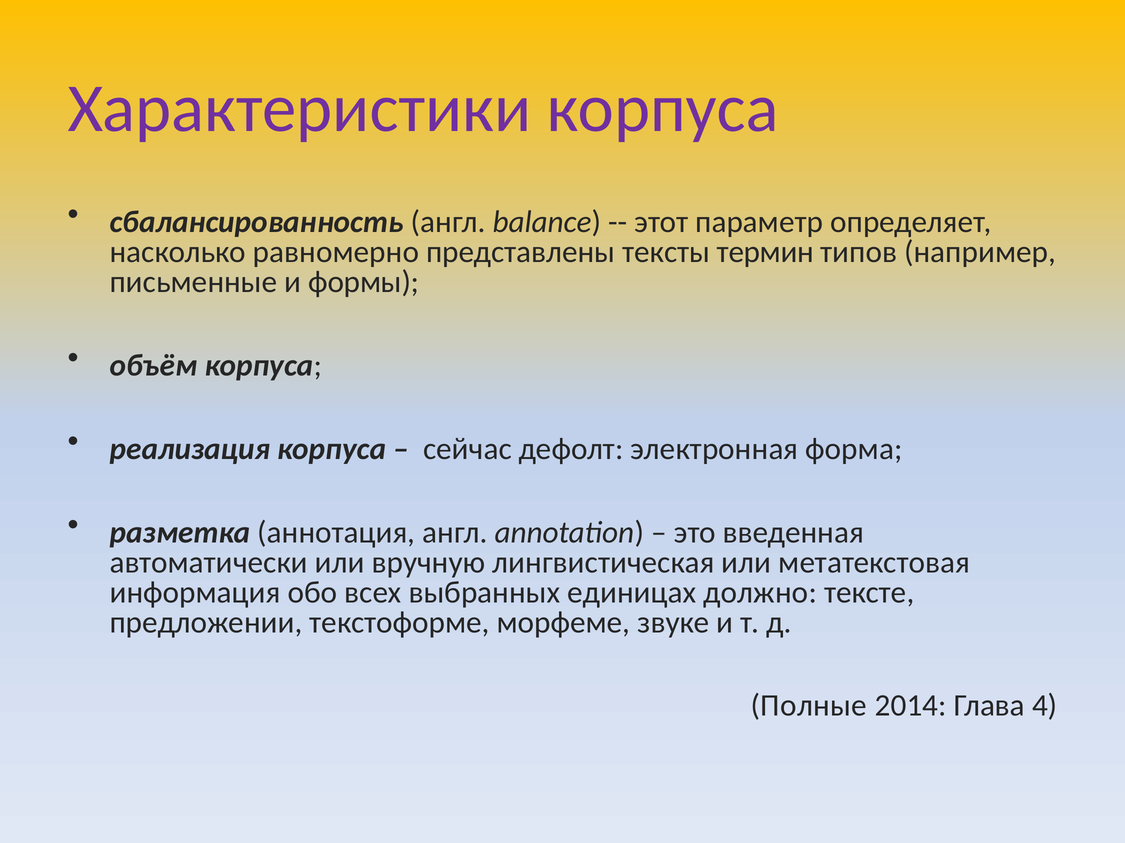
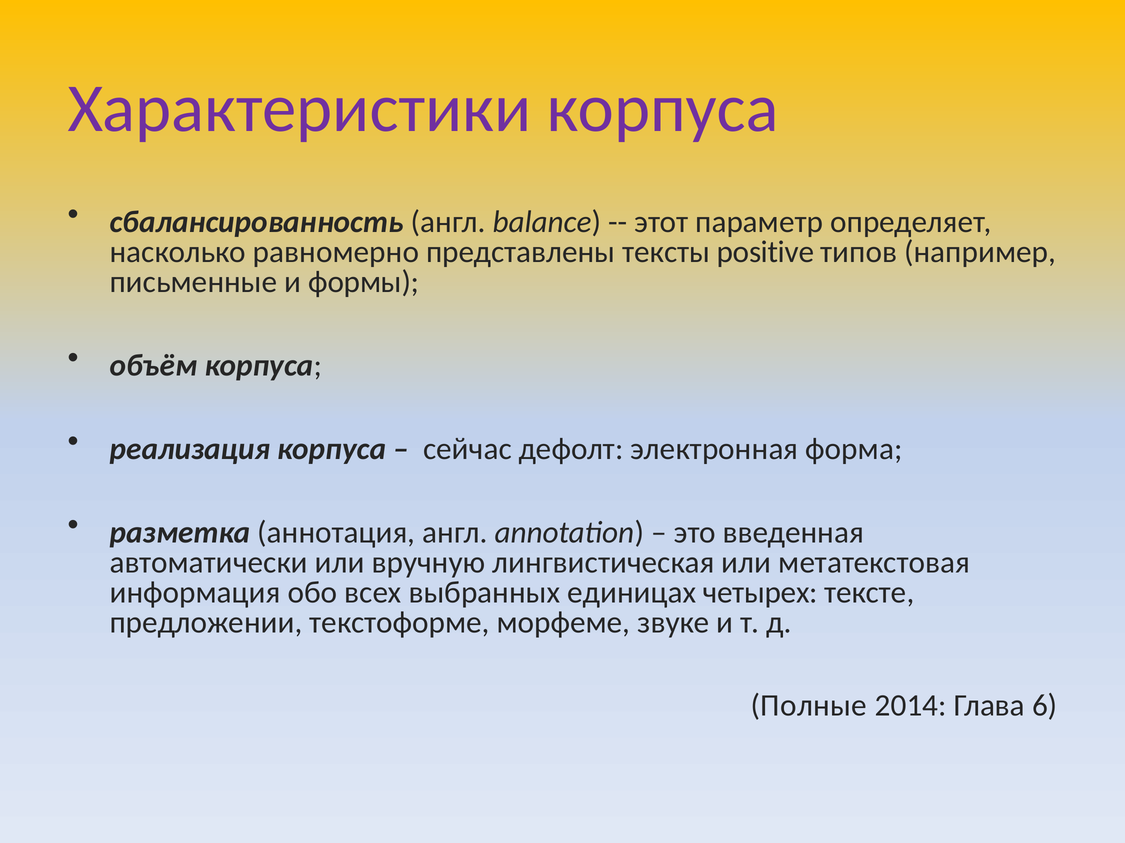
термин: термин -> positive
должно: должно -> четырех
4: 4 -> 6
